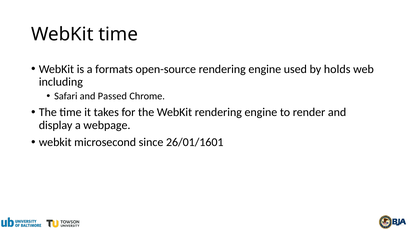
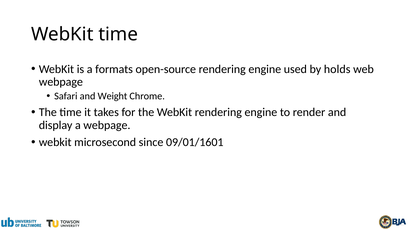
including at (61, 82): including -> webpage
Passed: Passed -> Weight
26/01/1601: 26/01/1601 -> 09/01/1601
